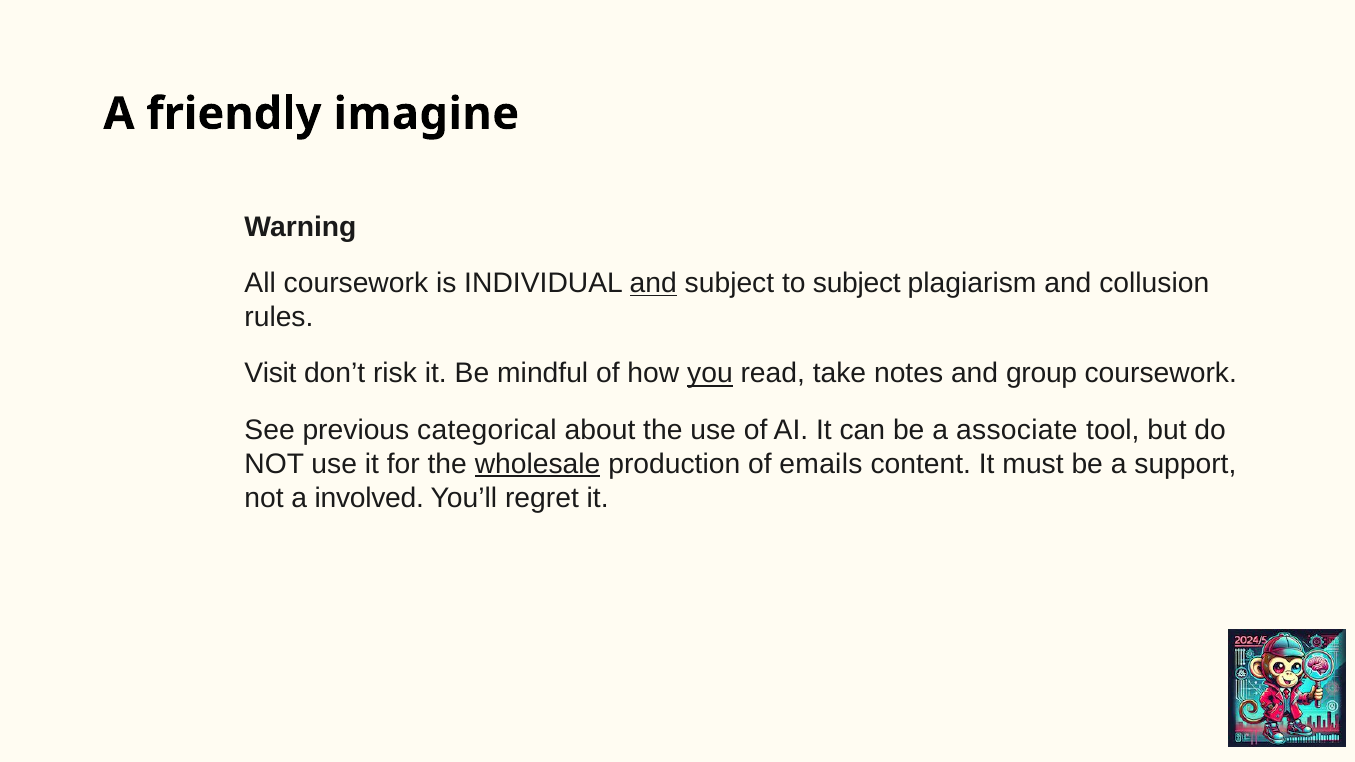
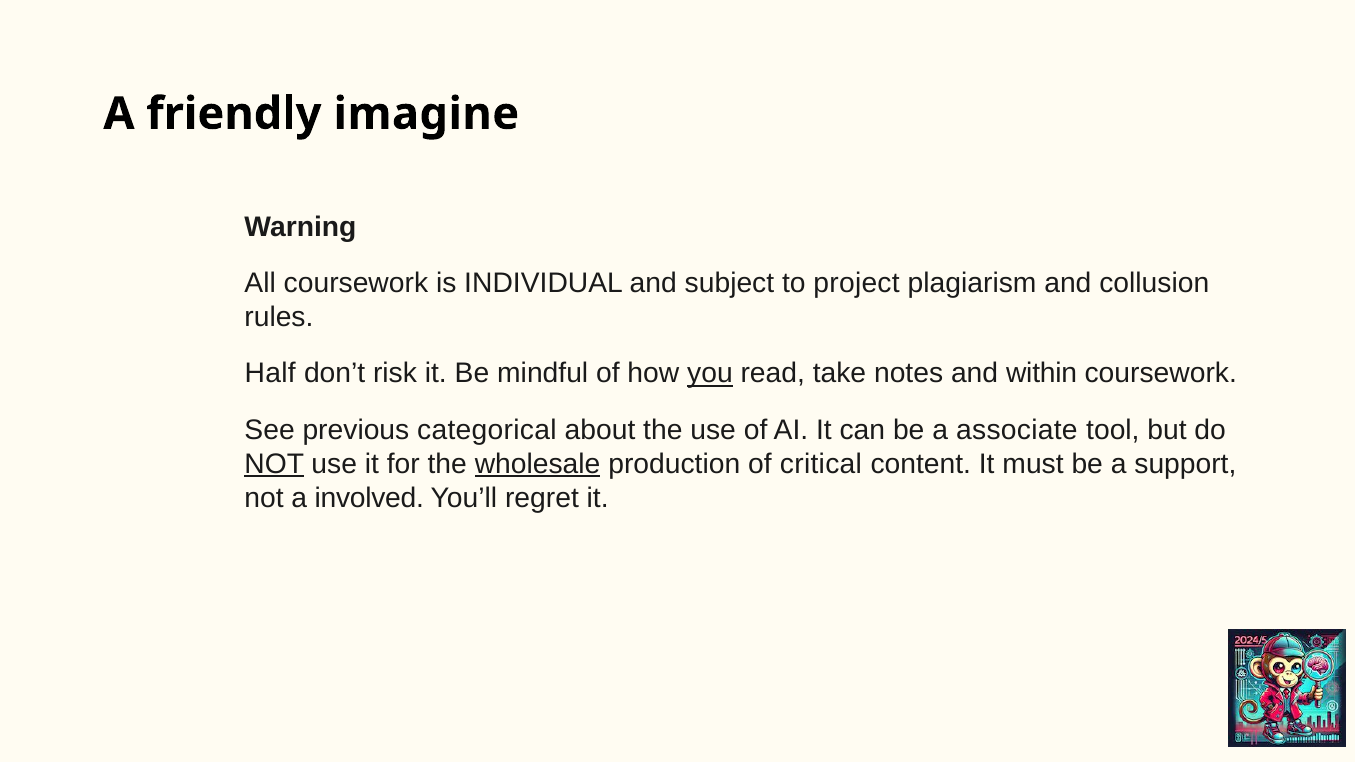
and at (653, 283) underline: present -> none
to subject: subject -> project
Visit: Visit -> Half
group: group -> within
NOT at (274, 464) underline: none -> present
emails: emails -> critical
